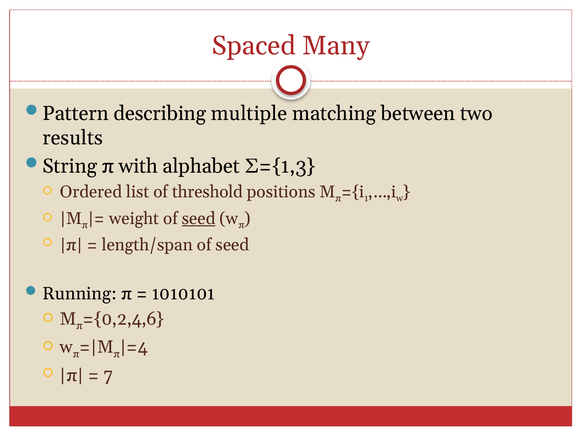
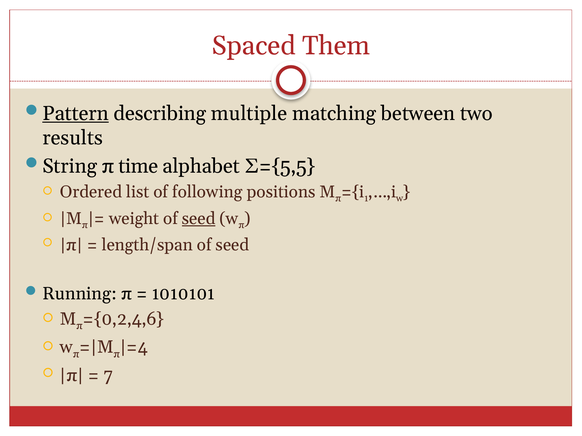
Many: Many -> Them
Pattern underline: none -> present
with: with -> time
Σ={1,3: Σ={1,3 -> Σ={5,5
threshold: threshold -> following
